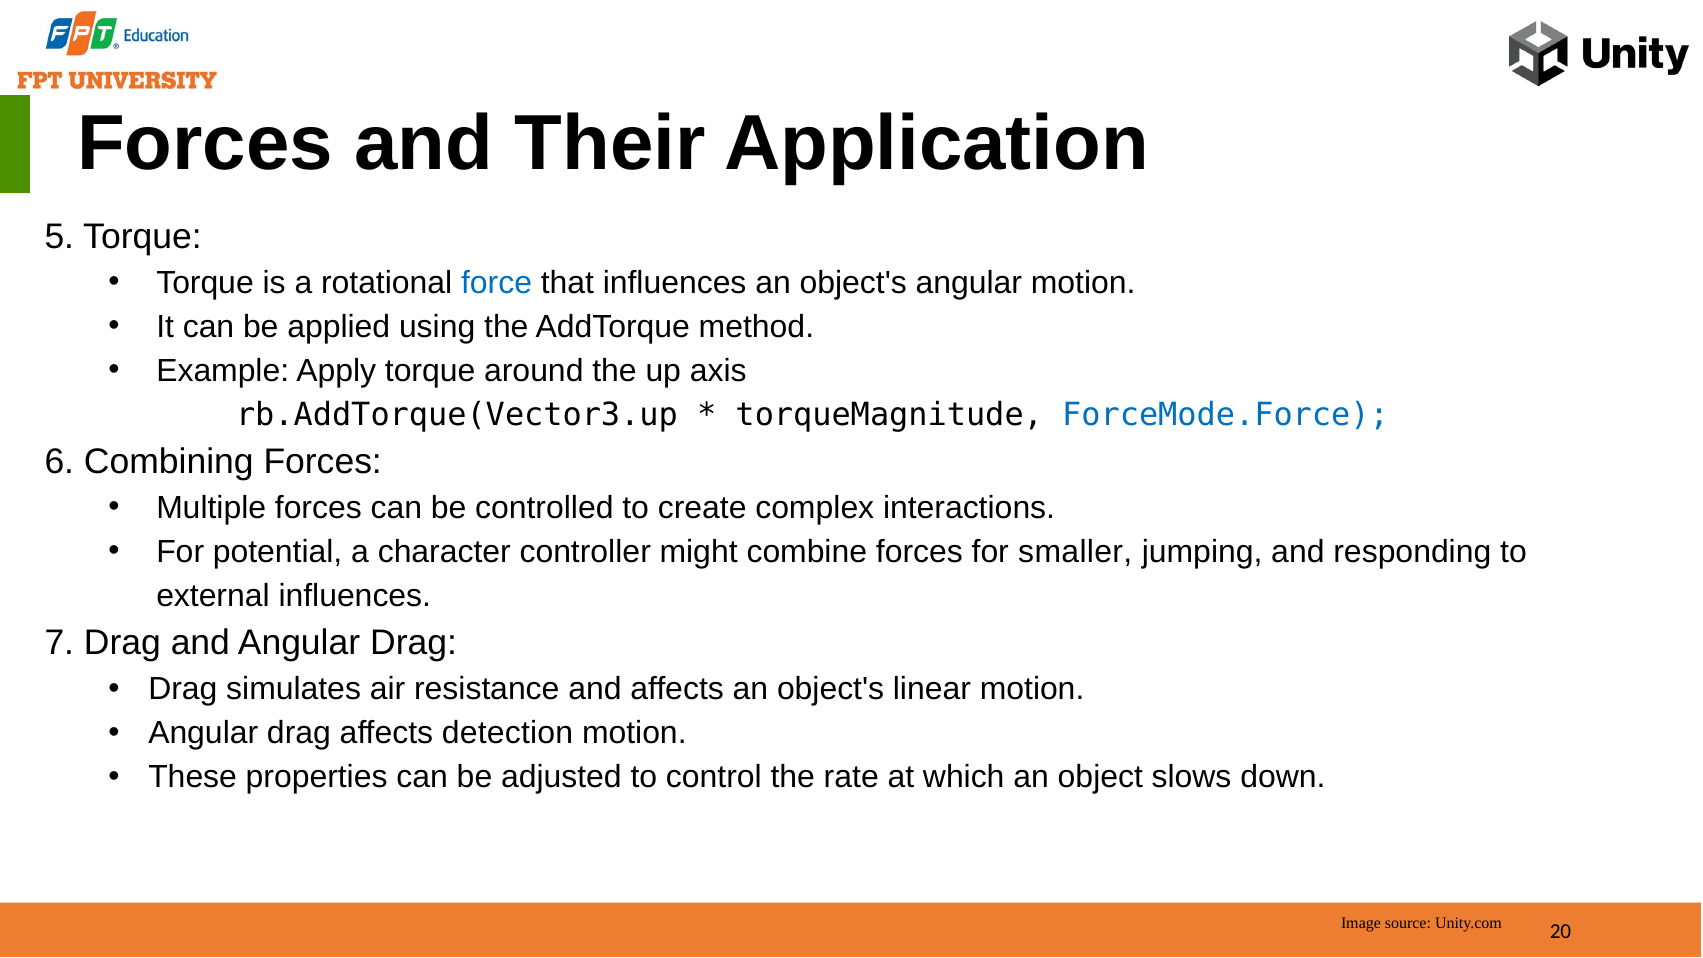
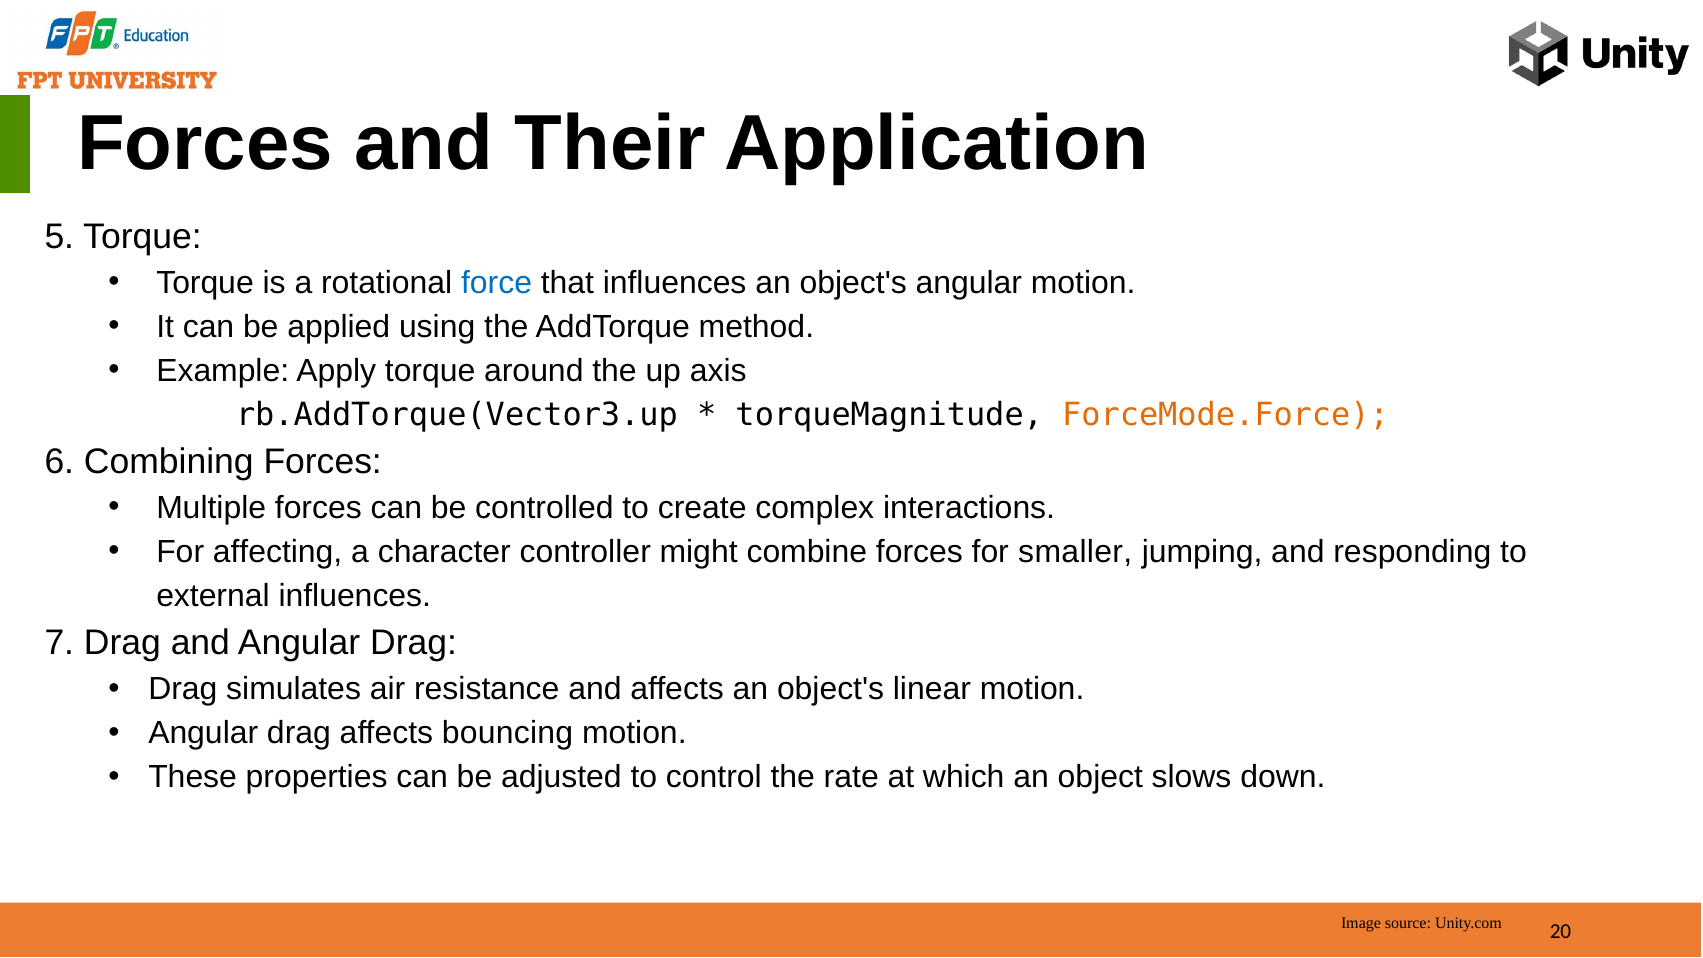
ForceMode.Force colour: blue -> orange
potential: potential -> affecting
detection: detection -> bouncing
